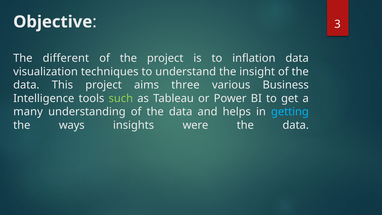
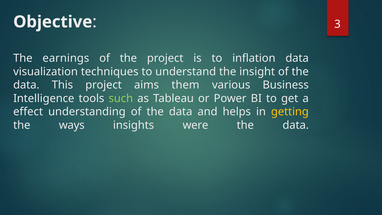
different: different -> earnings
three: three -> them
many: many -> effect
getting colour: light blue -> yellow
